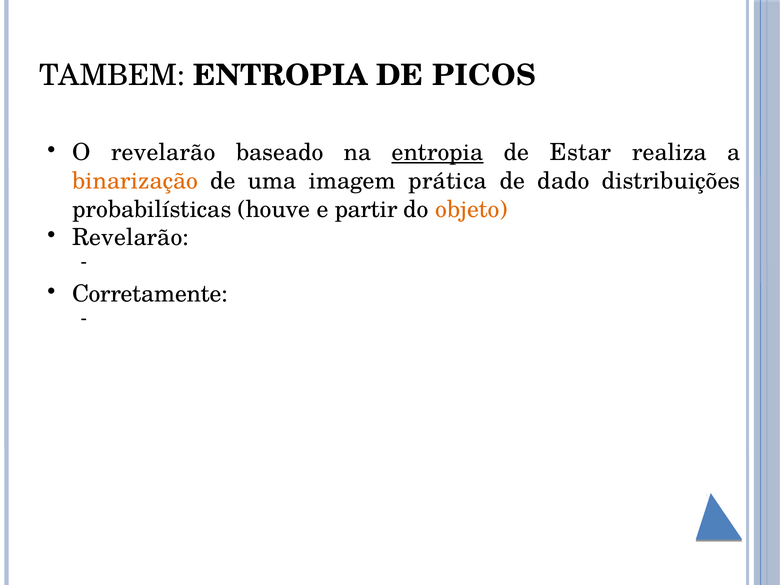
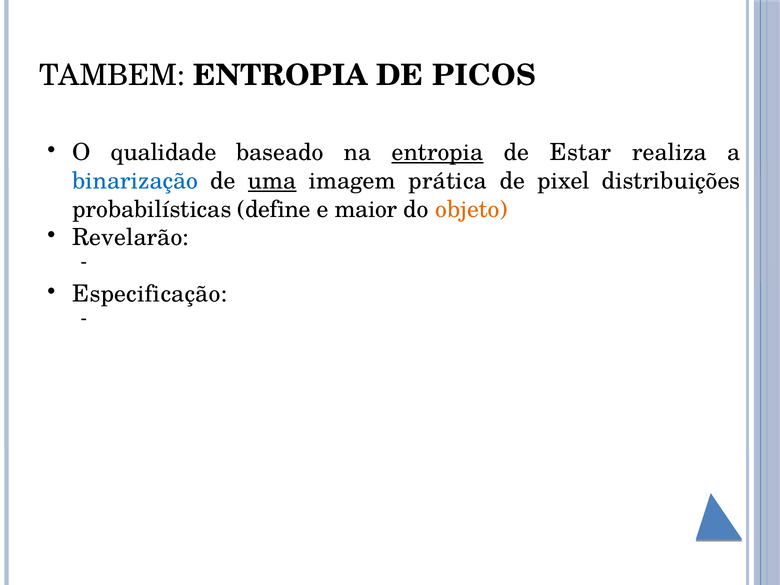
O revelarão: revelarão -> qualidade
binarização colour: orange -> blue
uma underline: none -> present
dado: dado -> pixel
houve: houve -> define
partir: partir -> maior
Corretamente: Corretamente -> Especificação
